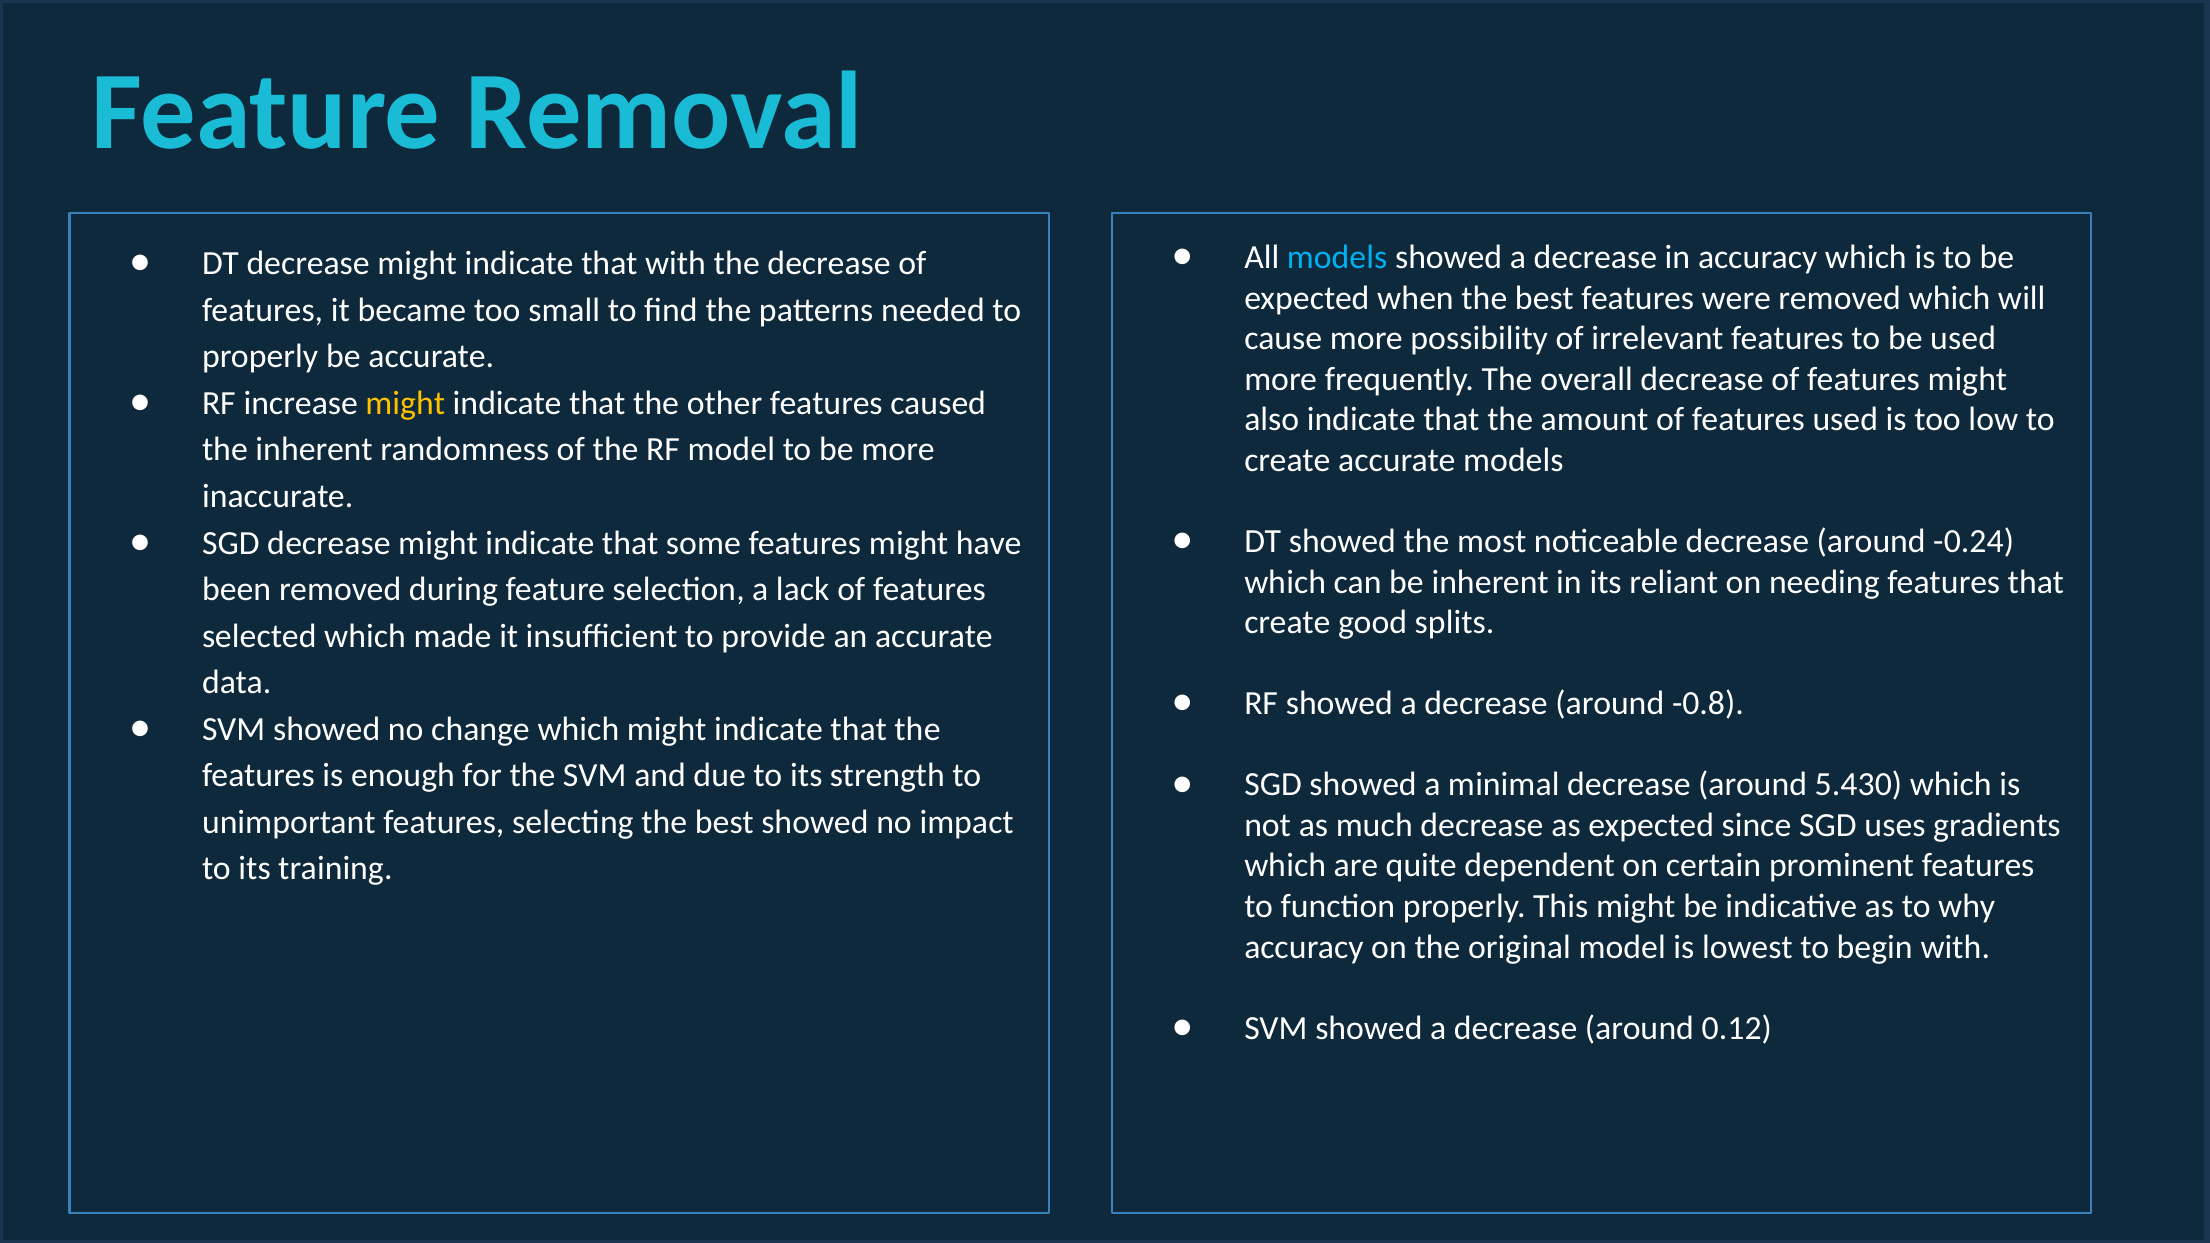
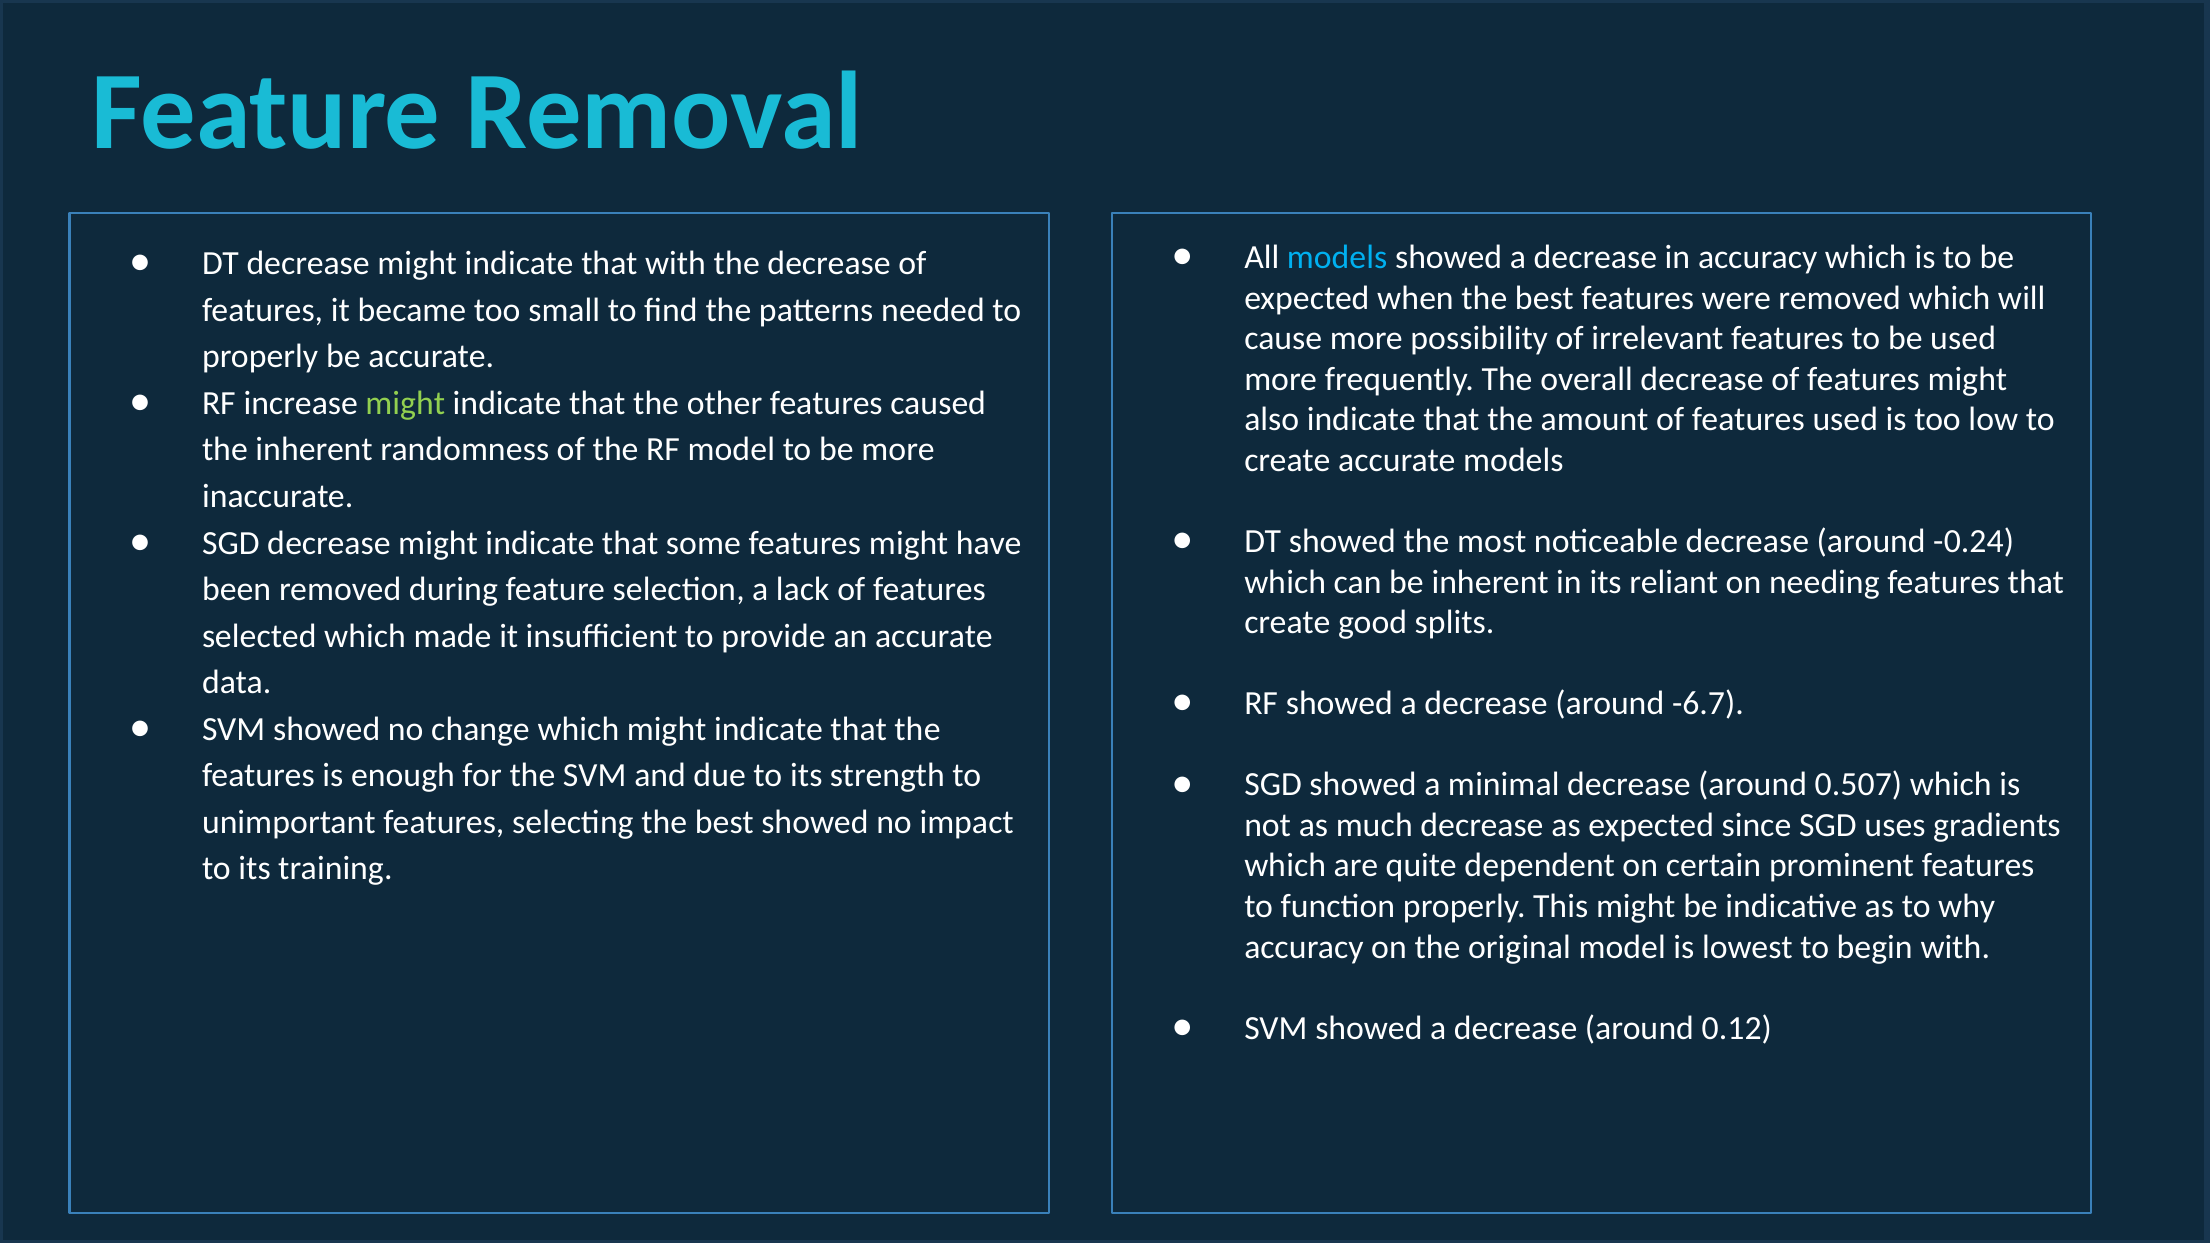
might at (405, 403) colour: yellow -> light green
-0.8: -0.8 -> -6.7
5.430: 5.430 -> 0.507
